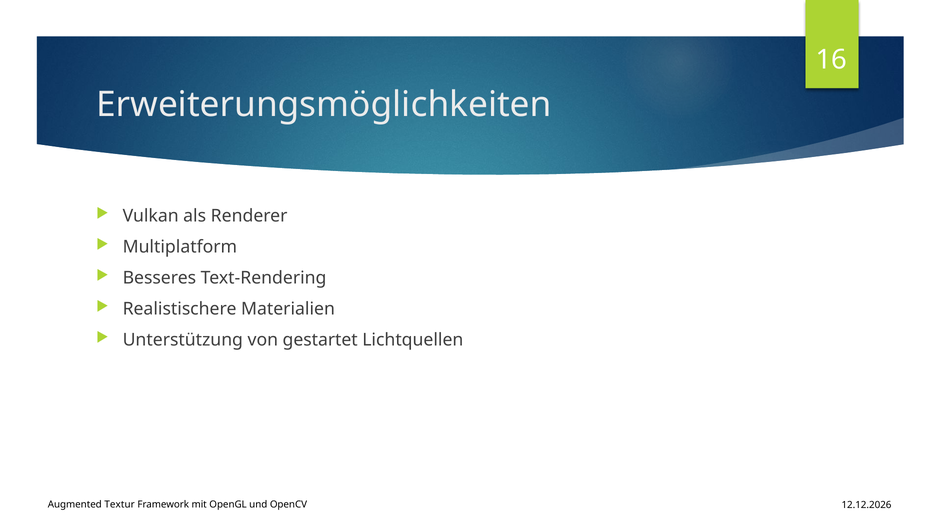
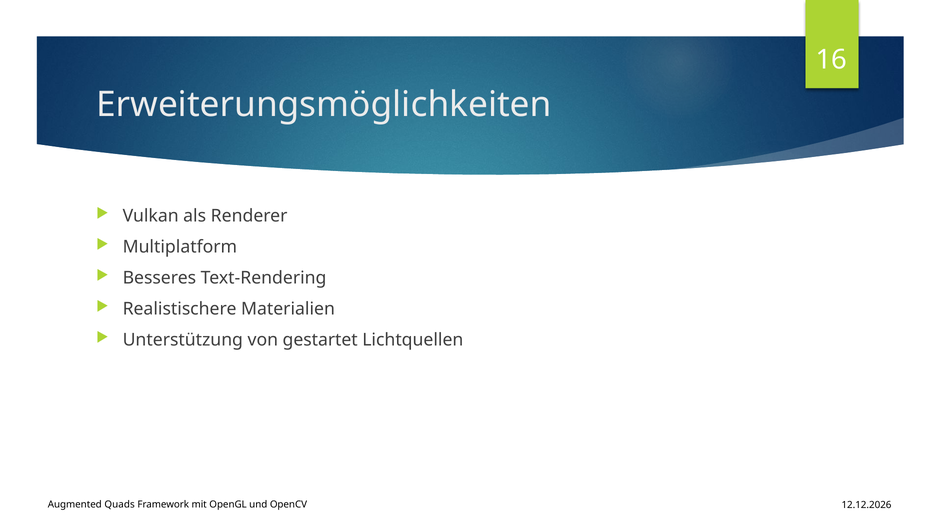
Textur: Textur -> Quads
